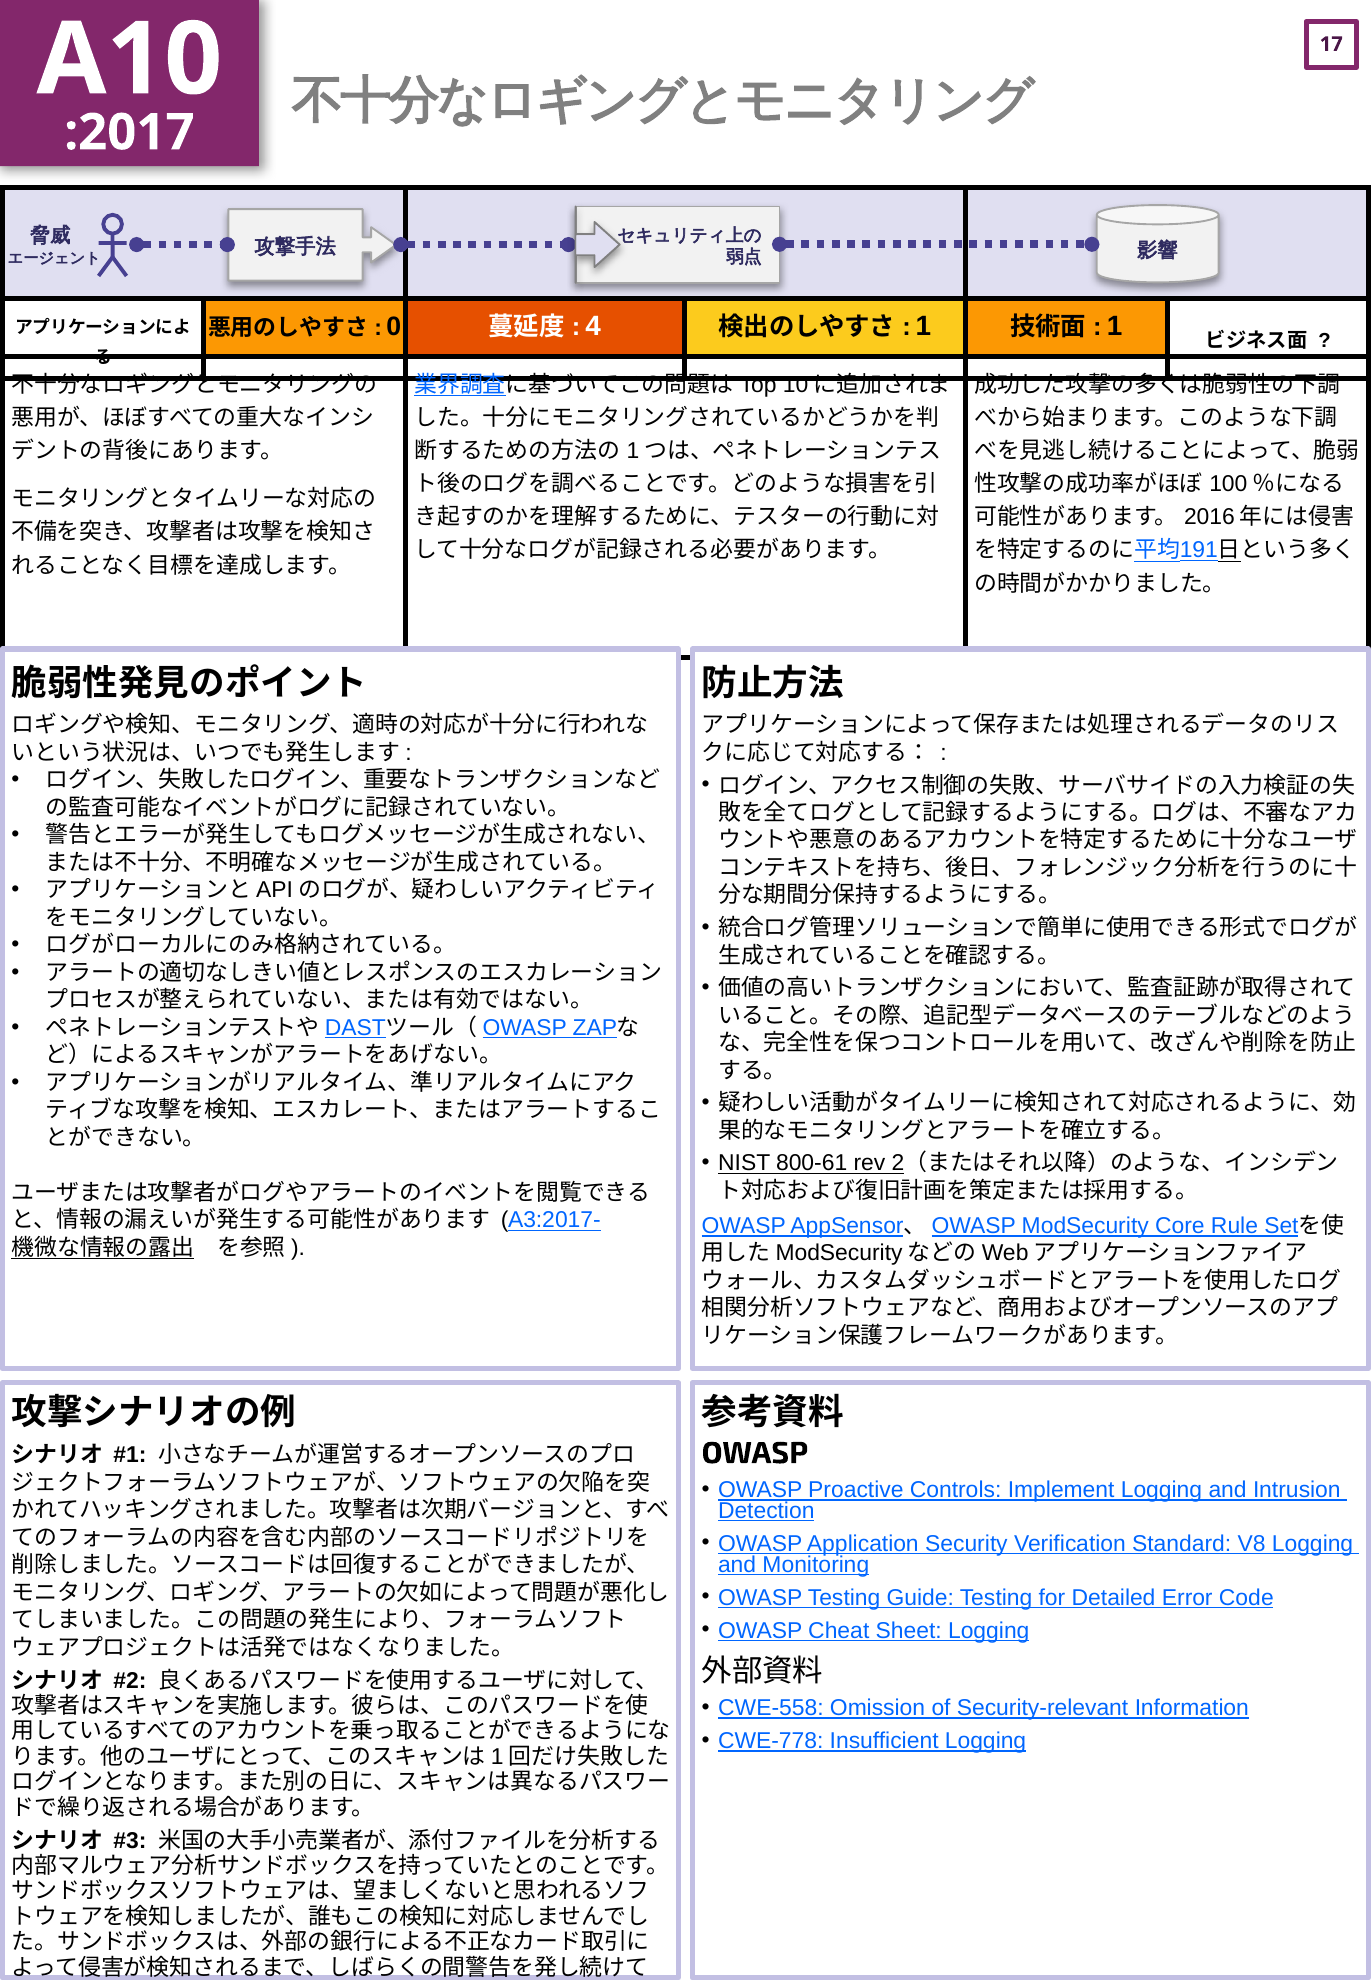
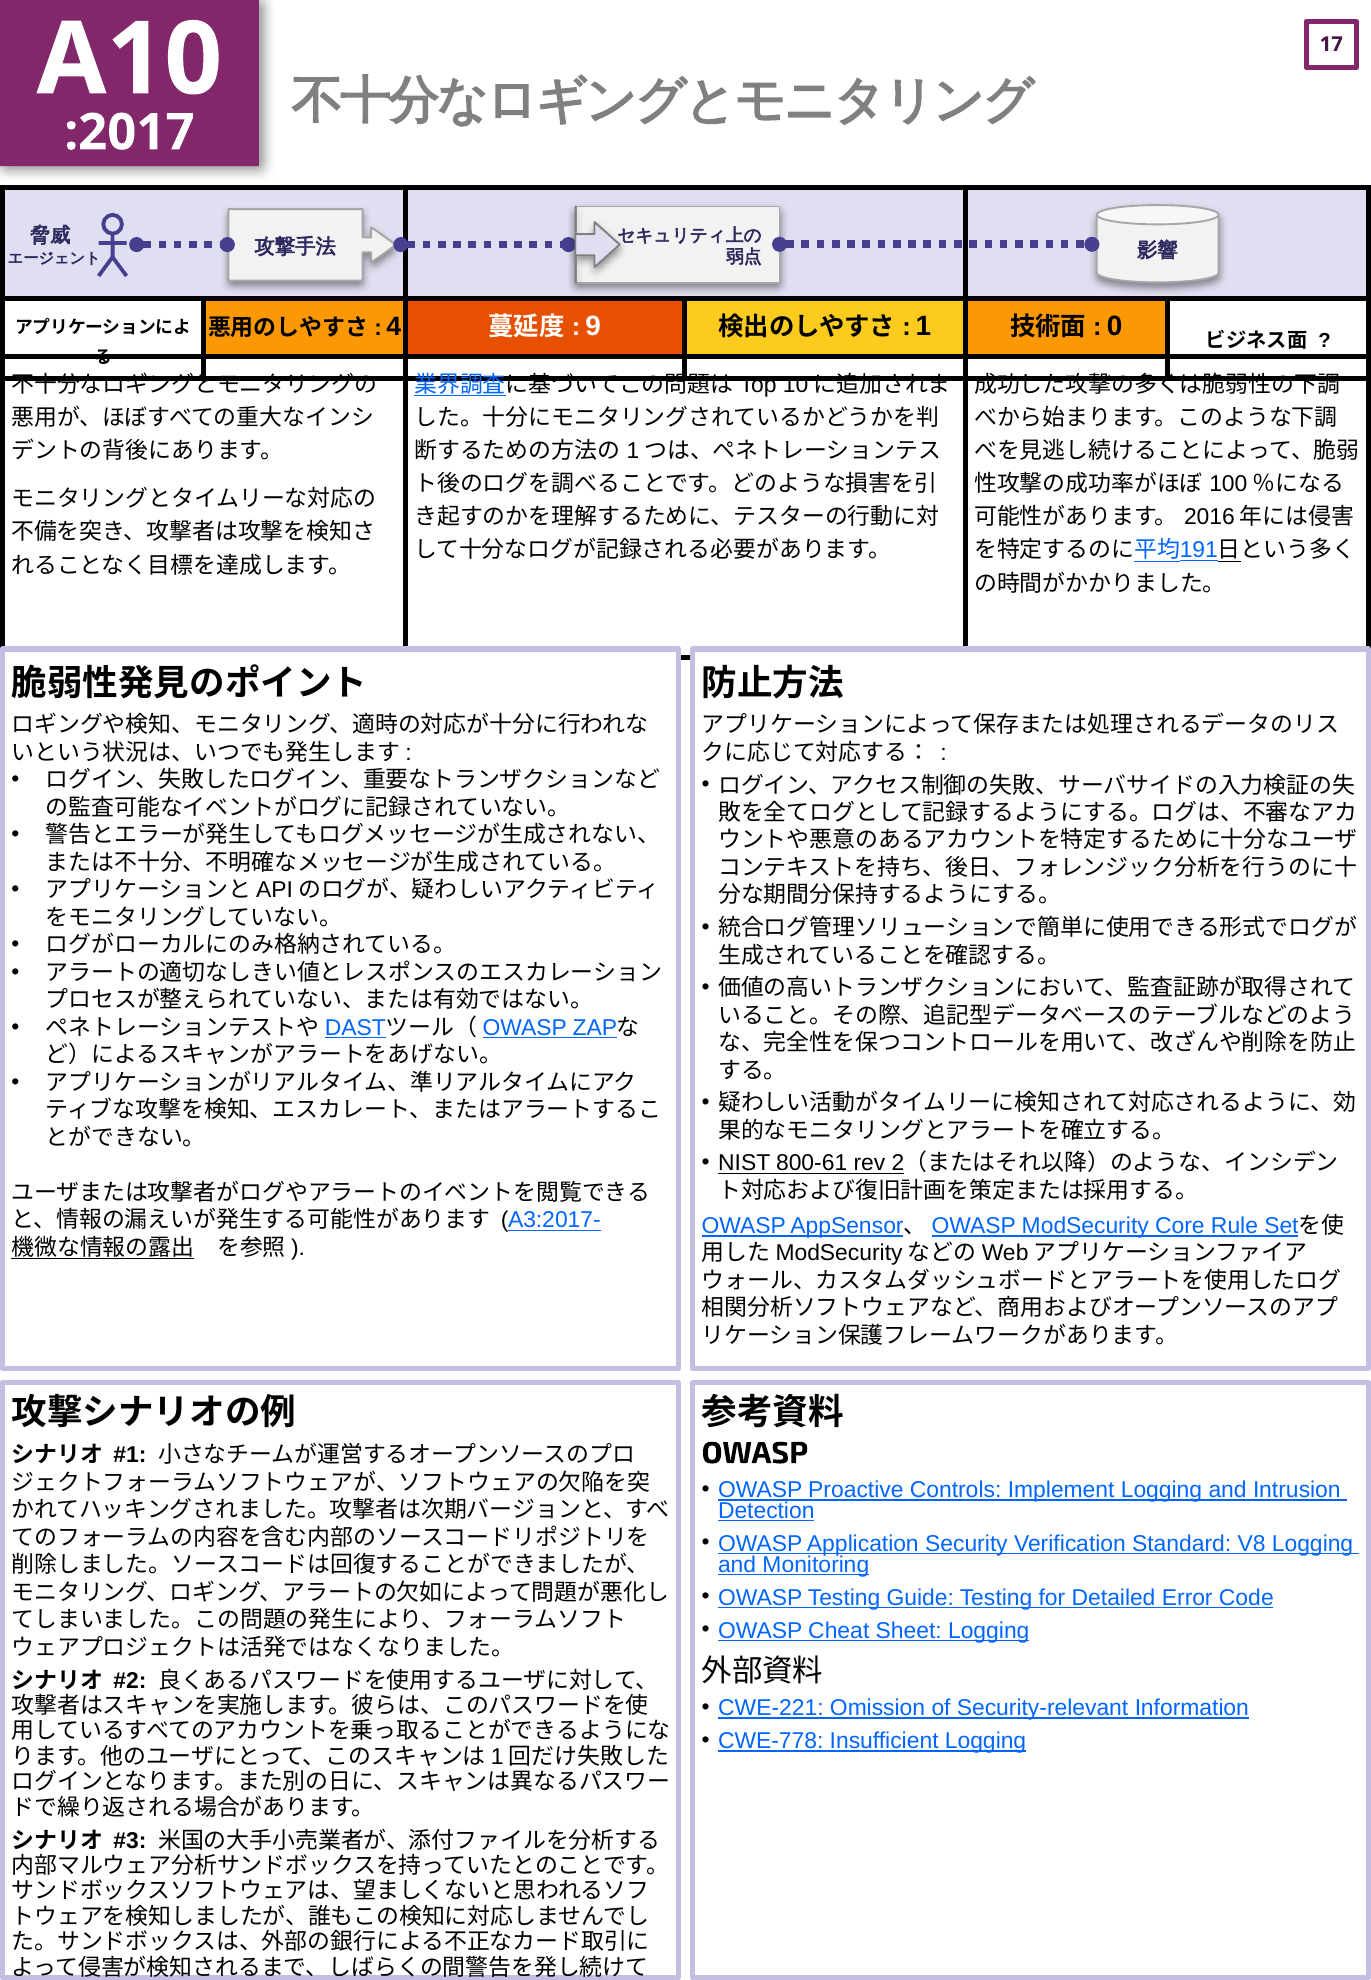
0: 0 -> 4
4: 4 -> 9
1 at (1115, 326): 1 -> 0
CWE-558: CWE-558 -> CWE-221
